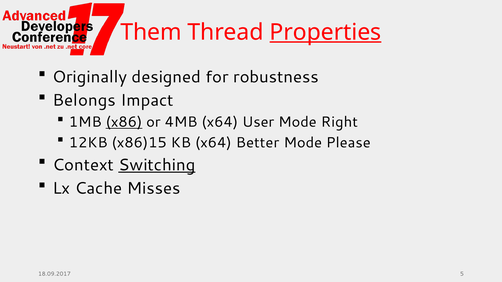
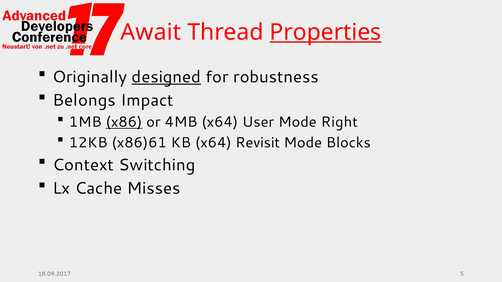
Them: Them -> Await
designed underline: none -> present
x86)15: x86)15 -> x86)61
Better: Better -> Revisit
Please: Please -> Blocks
Switching underline: present -> none
